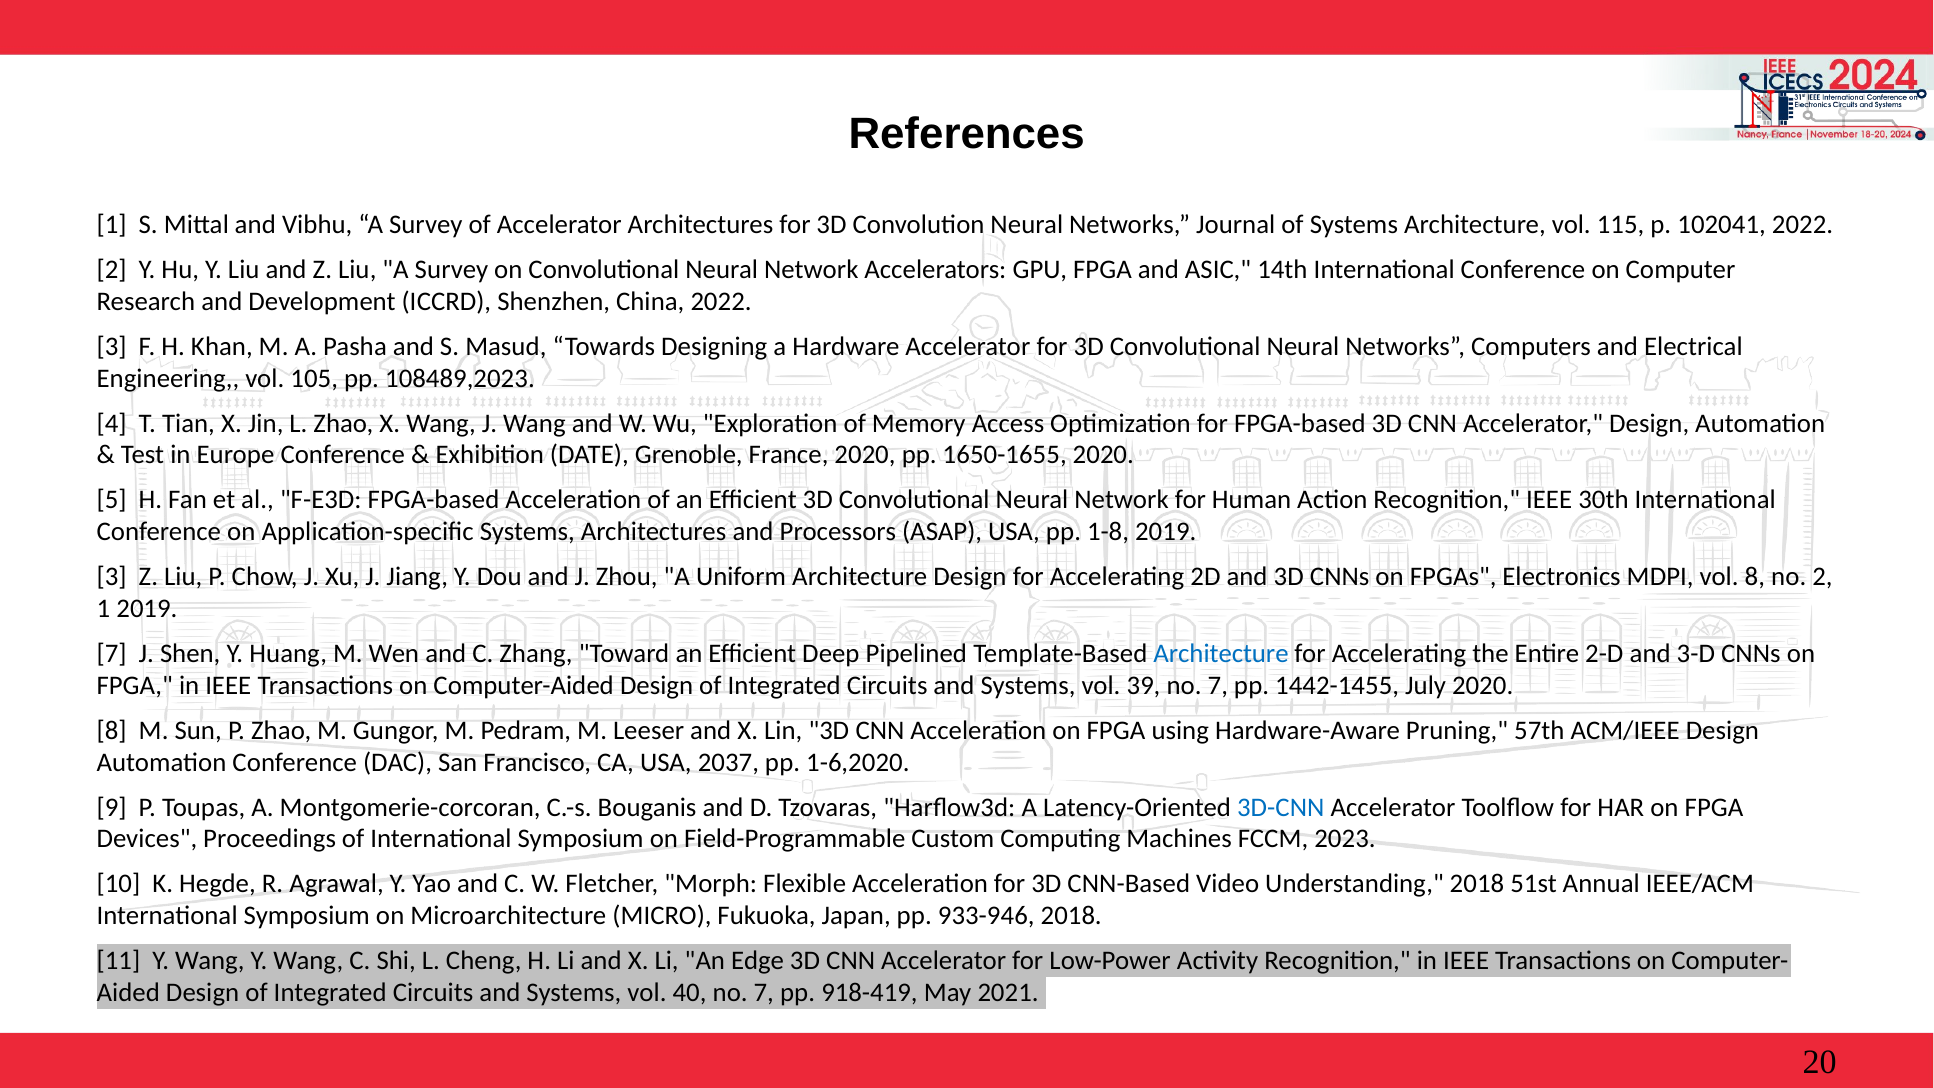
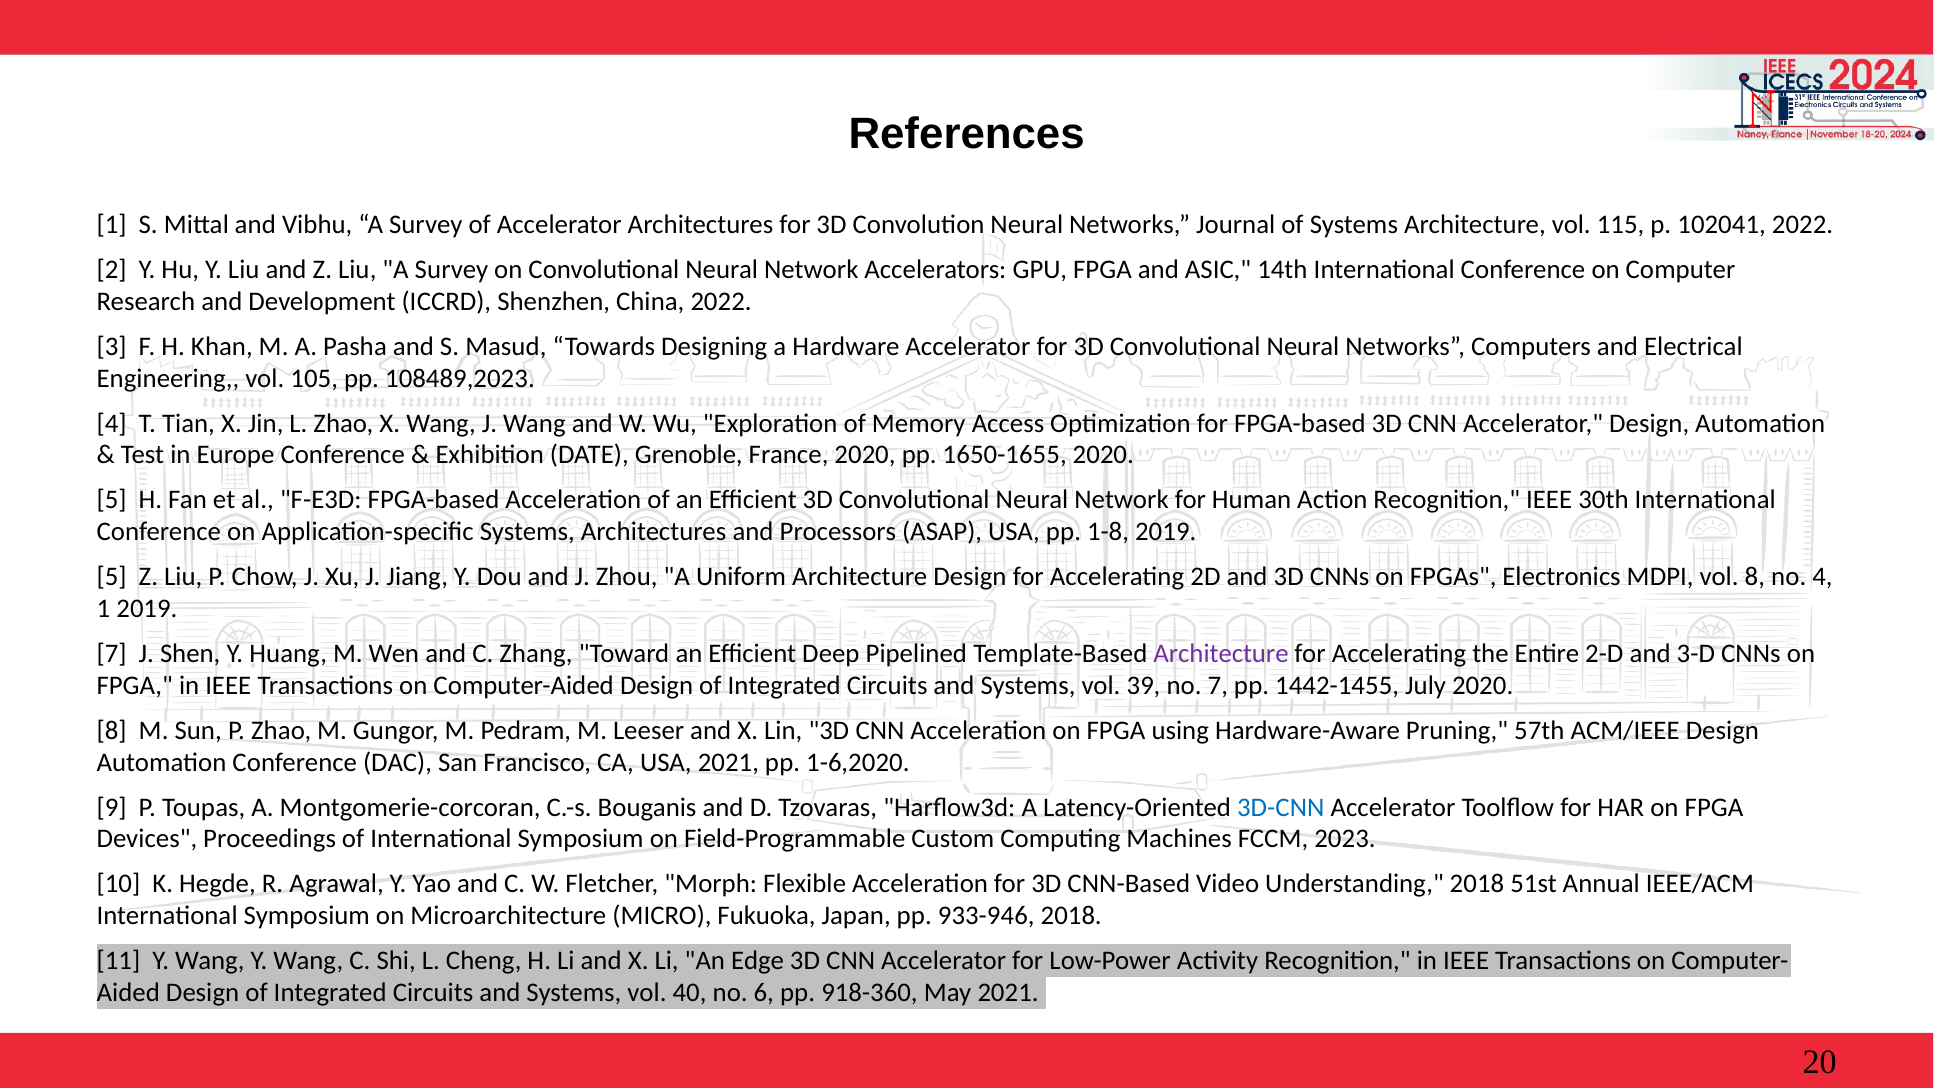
3 at (112, 577): 3 -> 5
no 2: 2 -> 4
Architecture at (1221, 654) colour: blue -> purple
USA 2037: 2037 -> 2021
40 no 7: 7 -> 6
918-419: 918-419 -> 918-360
